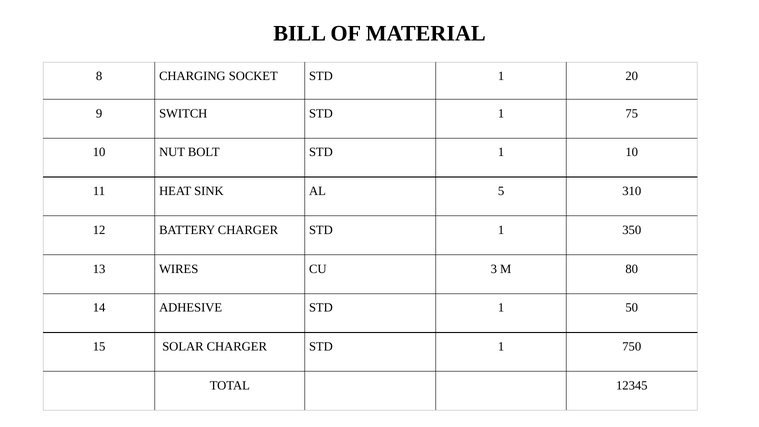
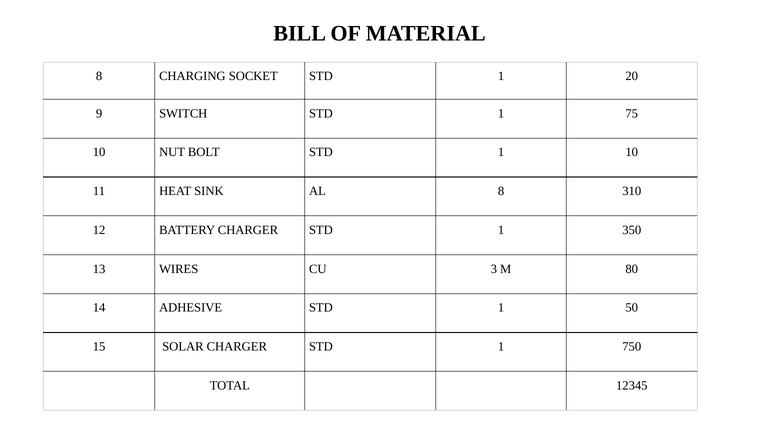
AL 5: 5 -> 8
